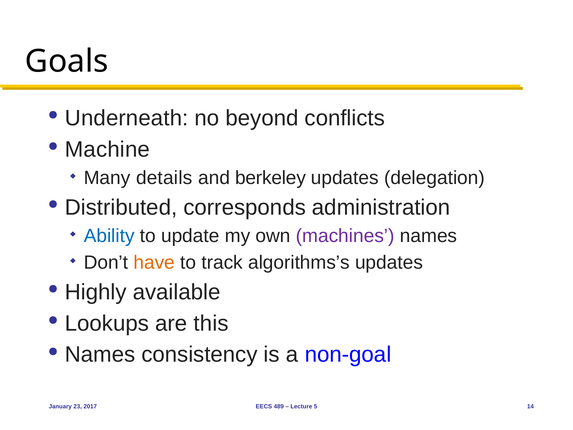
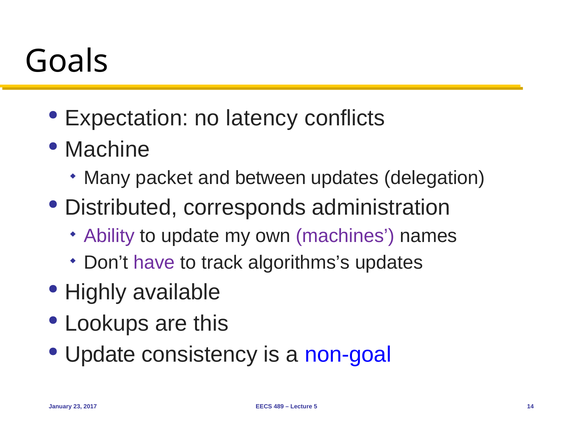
Underneath: Underneath -> Expectation
beyond: beyond -> latency
details: details -> packet
berkeley: berkeley -> between
Ability colour: blue -> purple
have colour: orange -> purple
Names at (100, 354): Names -> Update
